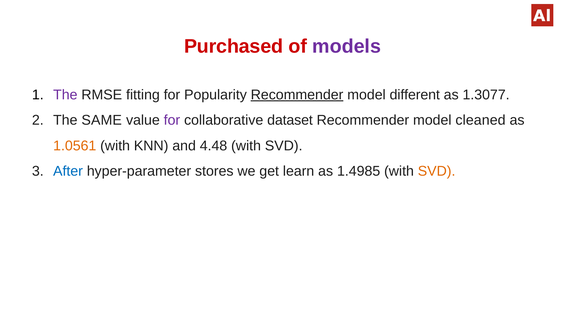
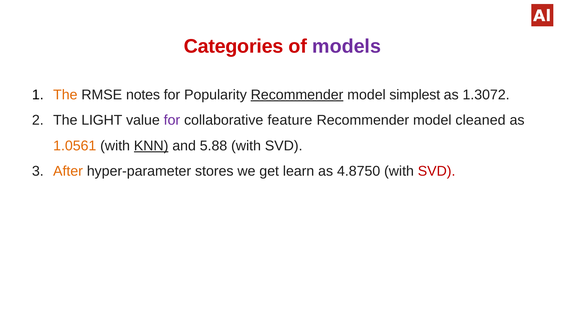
Purchased: Purchased -> Categories
The at (65, 95) colour: purple -> orange
fitting: fitting -> notes
different: different -> simplest
1.3077: 1.3077 -> 1.3072
SAME: SAME -> LIGHT
dataset: dataset -> feature
KNN underline: none -> present
4.48: 4.48 -> 5.88
After colour: blue -> orange
1.4985: 1.4985 -> 4.8750
SVD at (437, 171) colour: orange -> red
